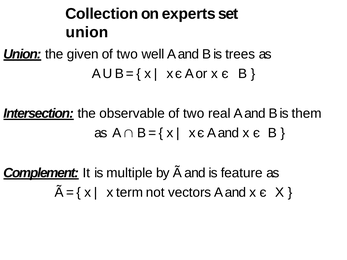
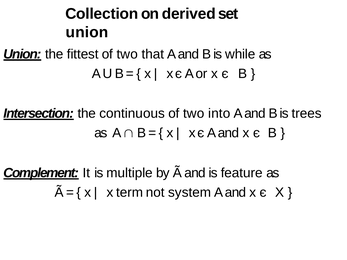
experts: experts -> derived
given: given -> fittest
well: well -> that
trees: trees -> while
observable: observable -> continuous
real: real -> into
them: them -> trees
vectors: vectors -> system
